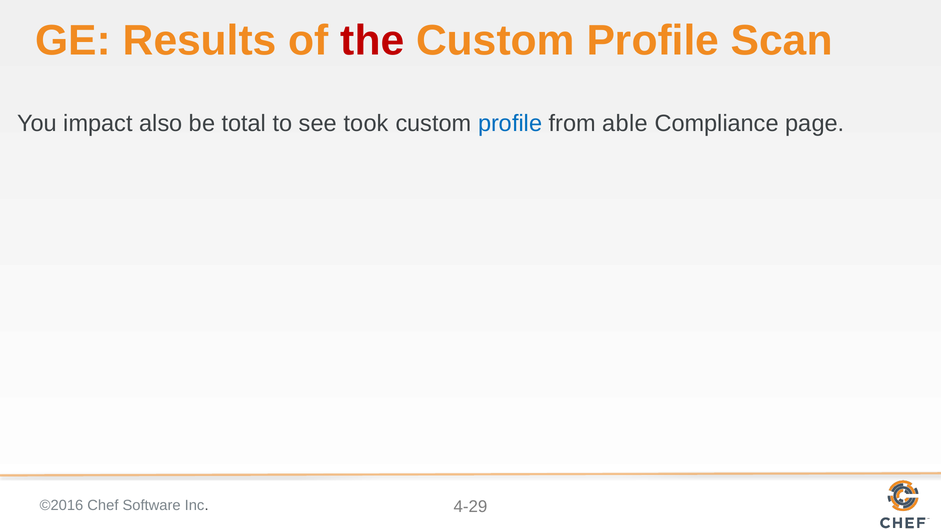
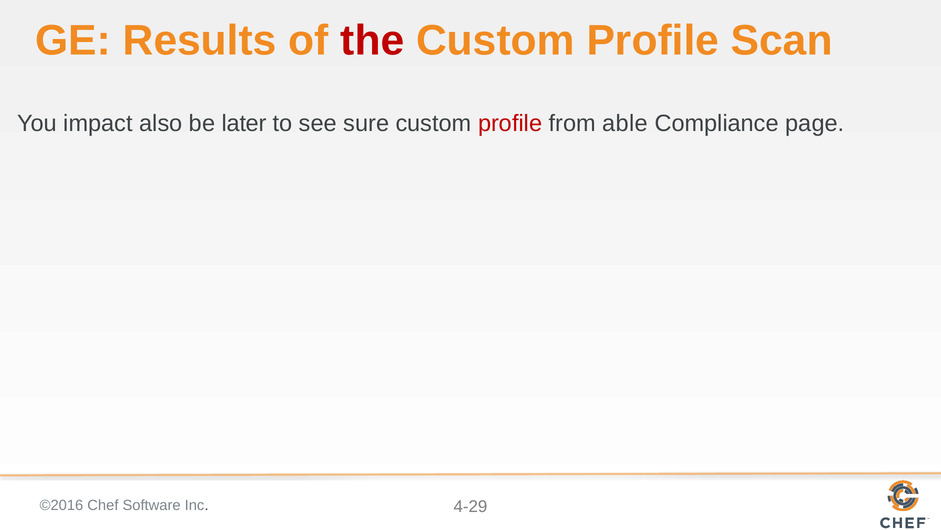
total: total -> later
took: took -> sure
profile at (510, 123) colour: blue -> red
